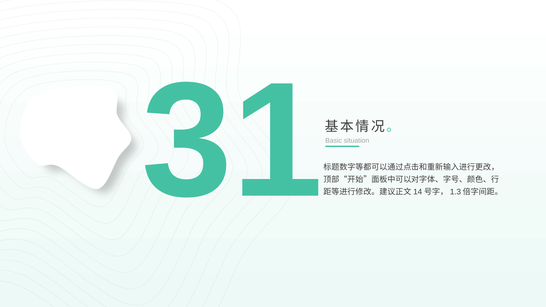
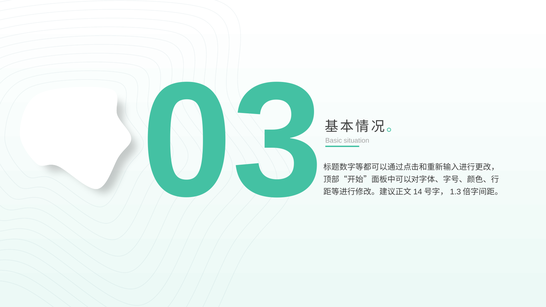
31: 31 -> 03
